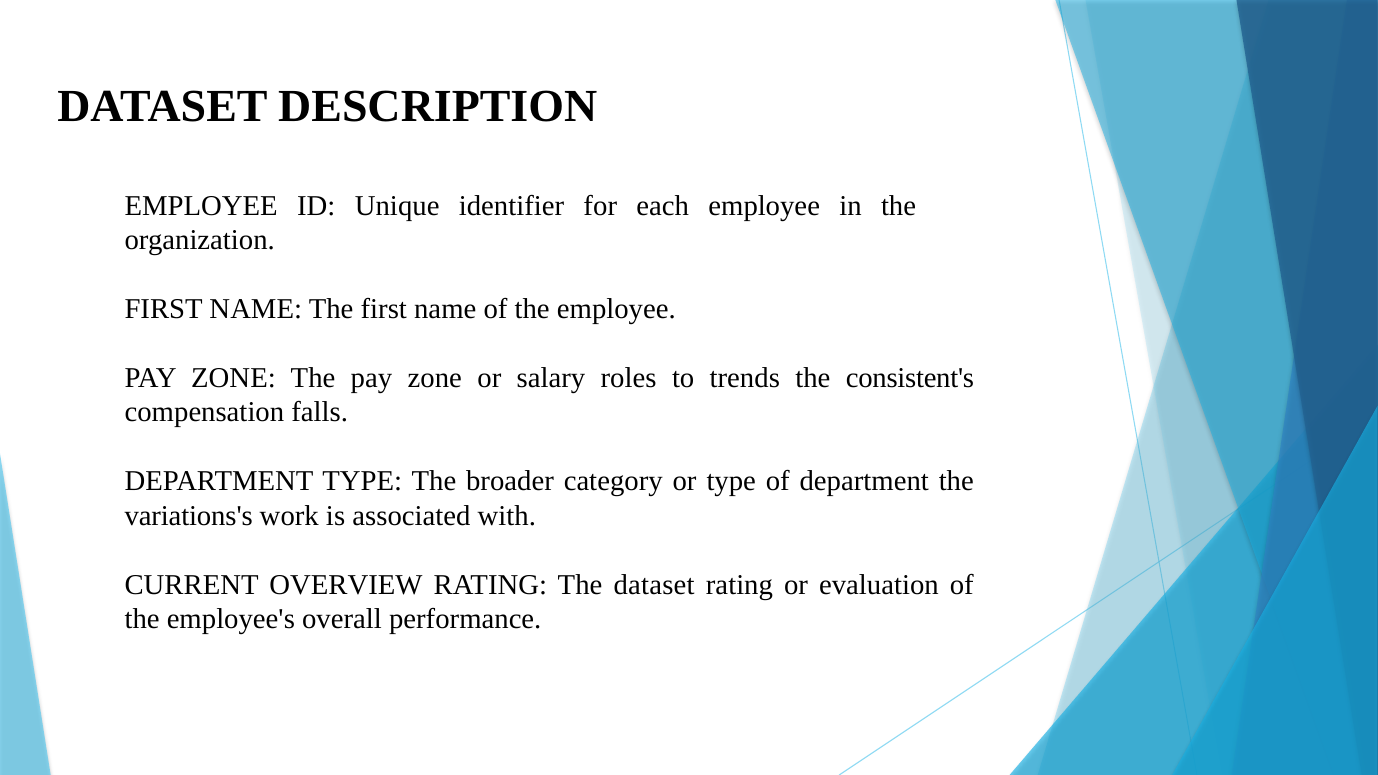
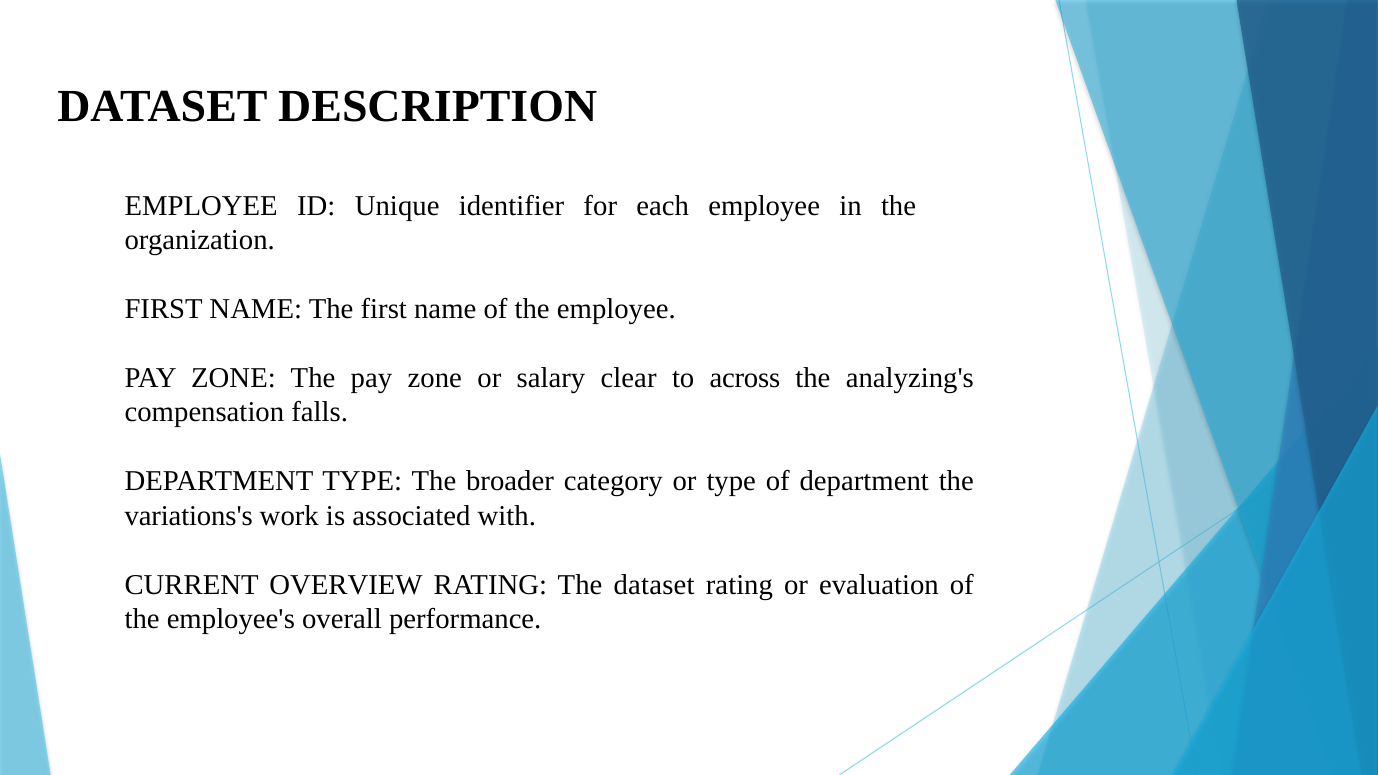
roles: roles -> clear
trends: trends -> across
consistent's: consistent's -> analyzing's
